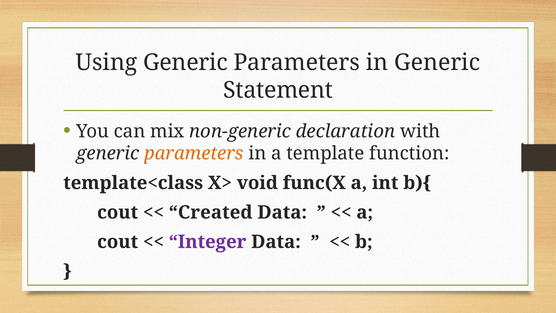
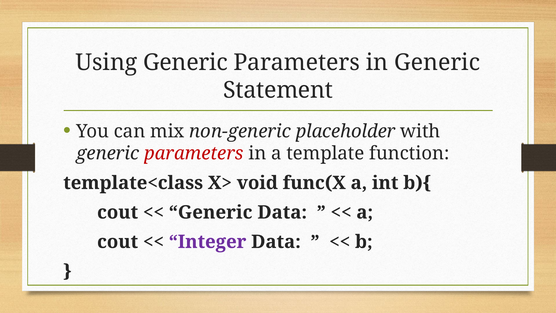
declaration: declaration -> placeholder
parameters at (194, 153) colour: orange -> red
Created at (211, 212): Created -> Generic
